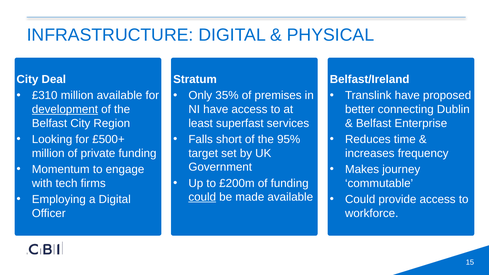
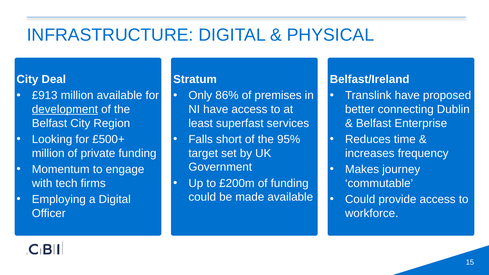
£310: £310 -> £913
35%: 35% -> 86%
could at (202, 197) underline: present -> none
